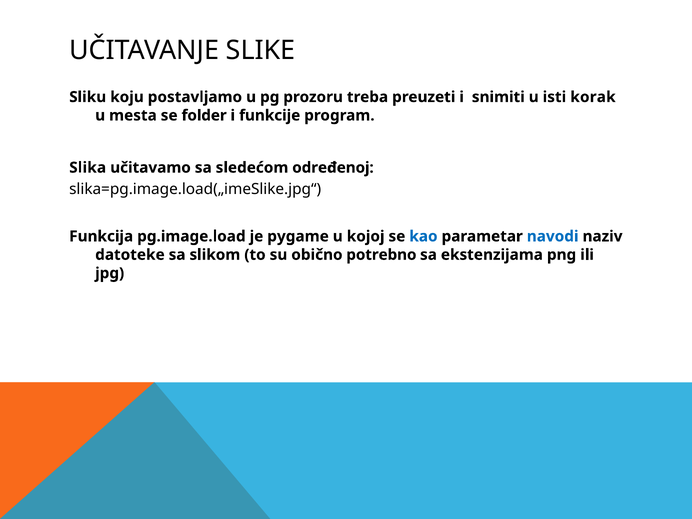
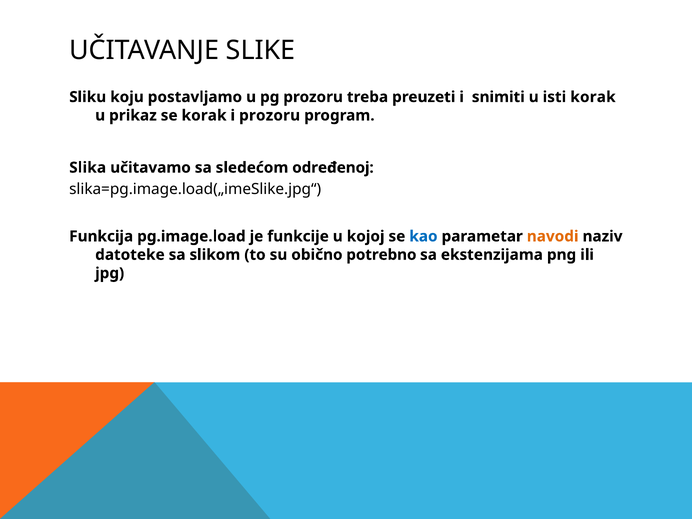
mesta: mesta -> prikaz
se folder: folder -> korak
i funkcije: funkcije -> prozoru
pygame: pygame -> funkcije
navodi colour: blue -> orange
